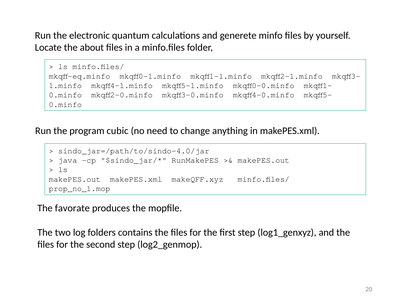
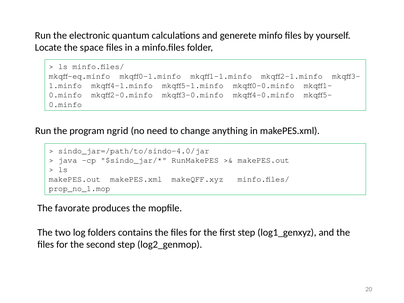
about: about -> space
cubic: cubic -> ngrid
